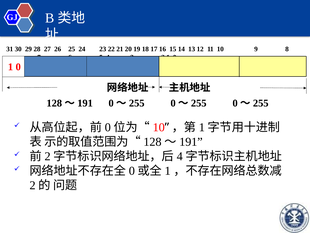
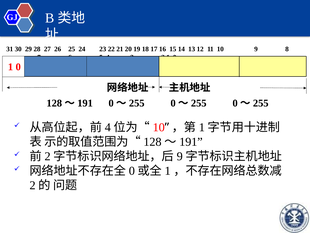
0 at (108, 127): 0 -> 4
4 at (180, 156): 4 -> 9
